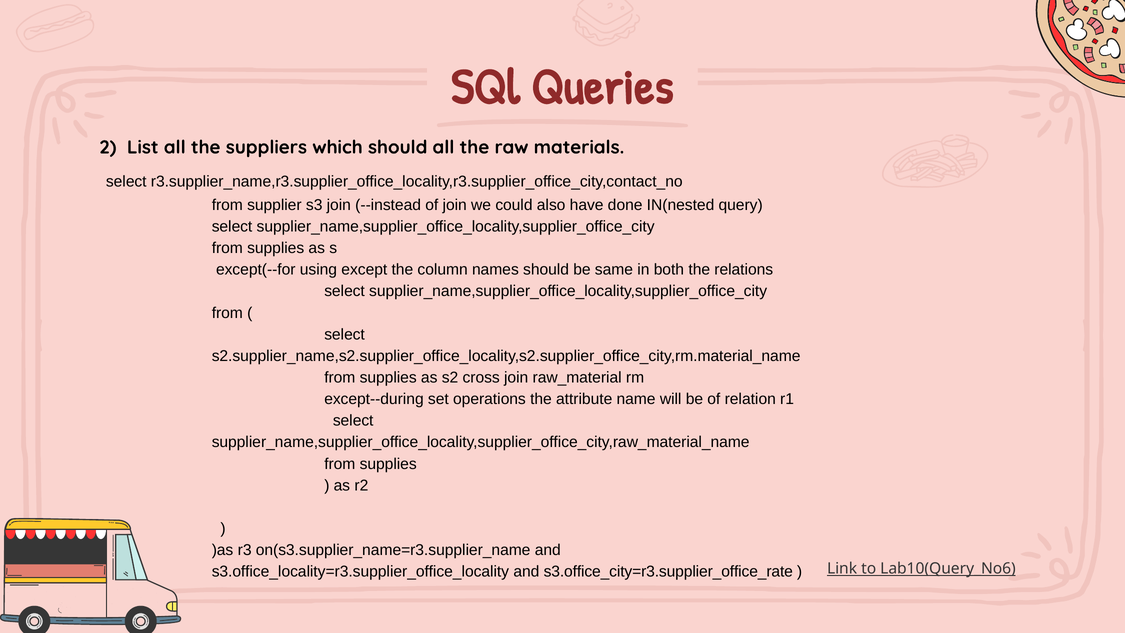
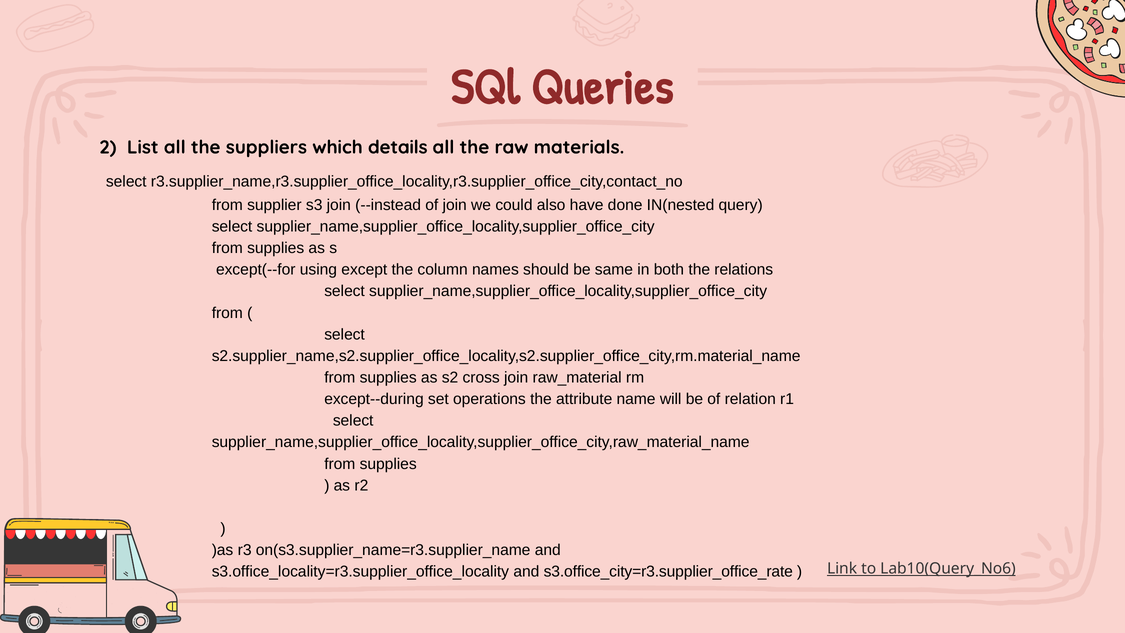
which should: should -> details
